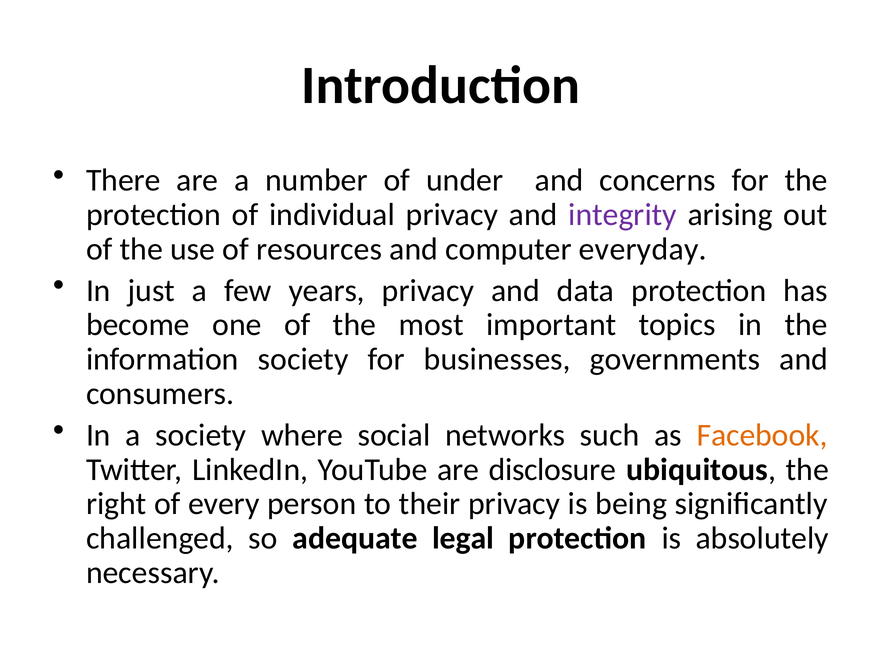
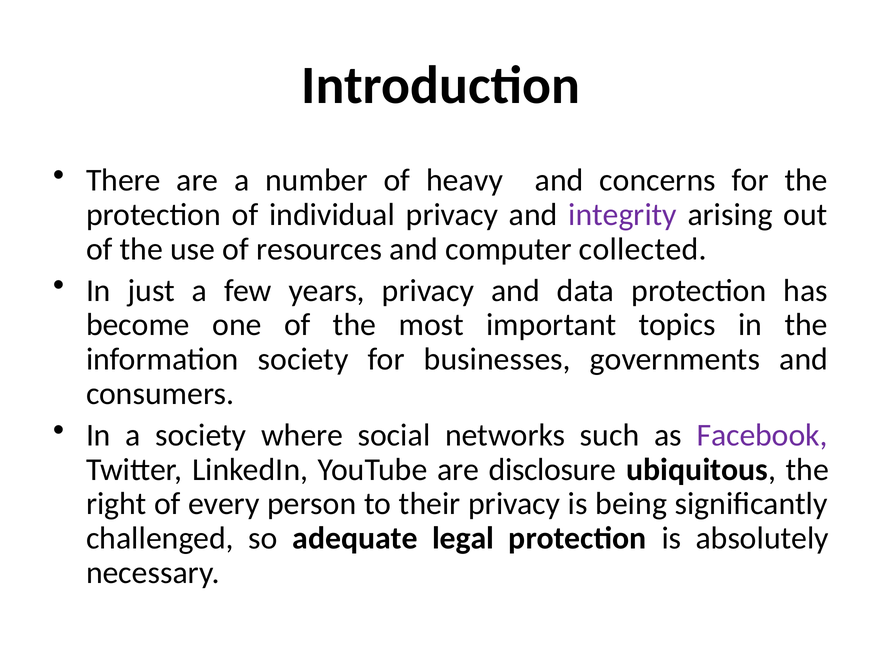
under: under -> heavy
everyday: everyday -> collected
Facebook colour: orange -> purple
